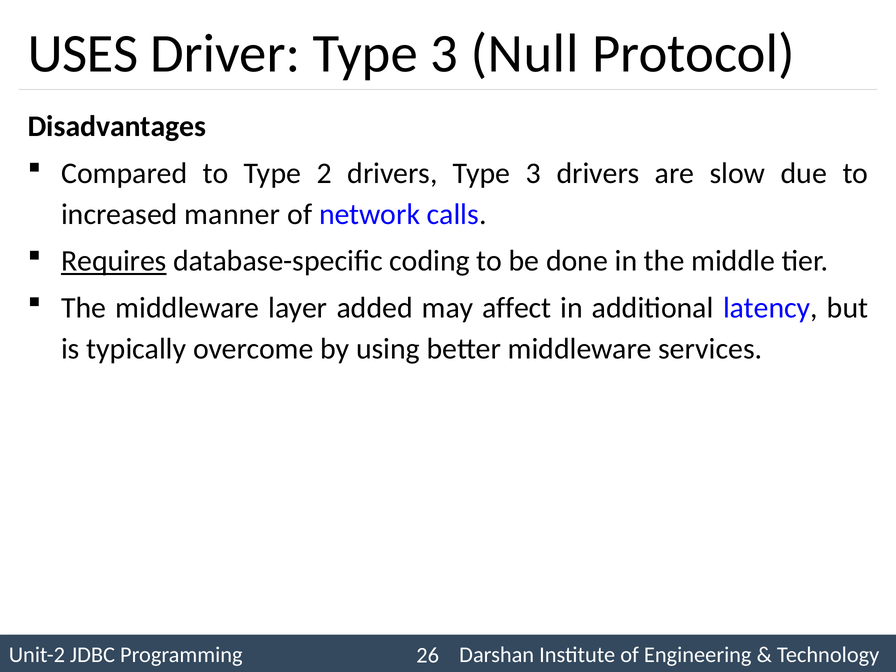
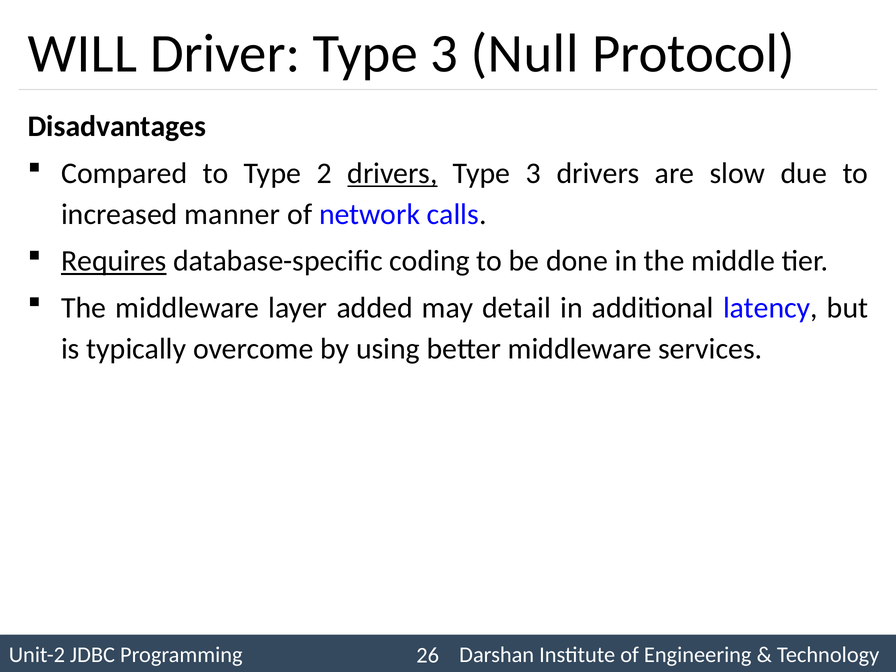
USES: USES -> WILL
drivers at (392, 173) underline: none -> present
affect: affect -> detail
